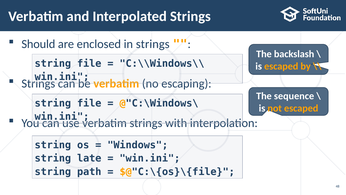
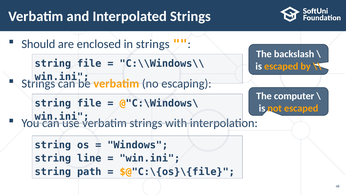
sequence: sequence -> computer
late: late -> line
